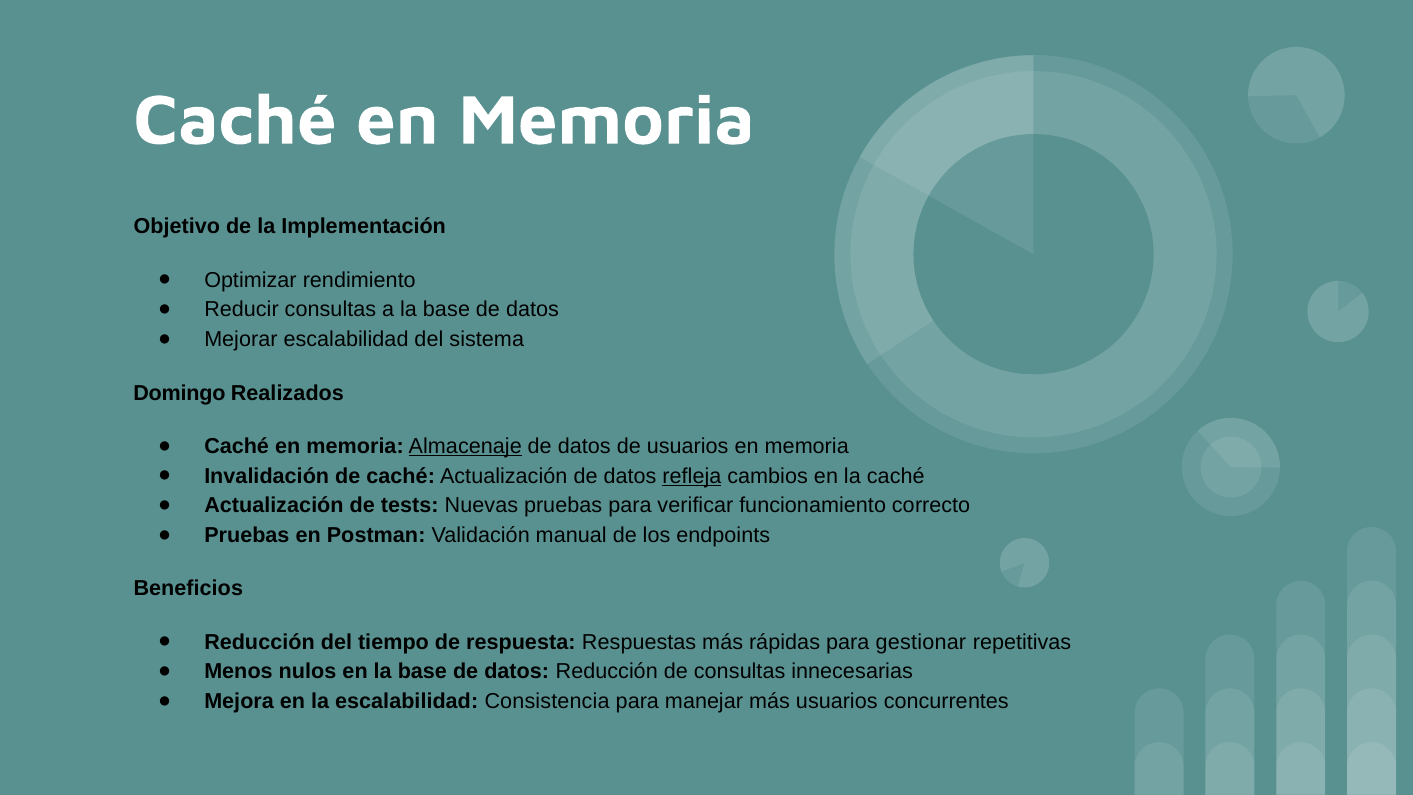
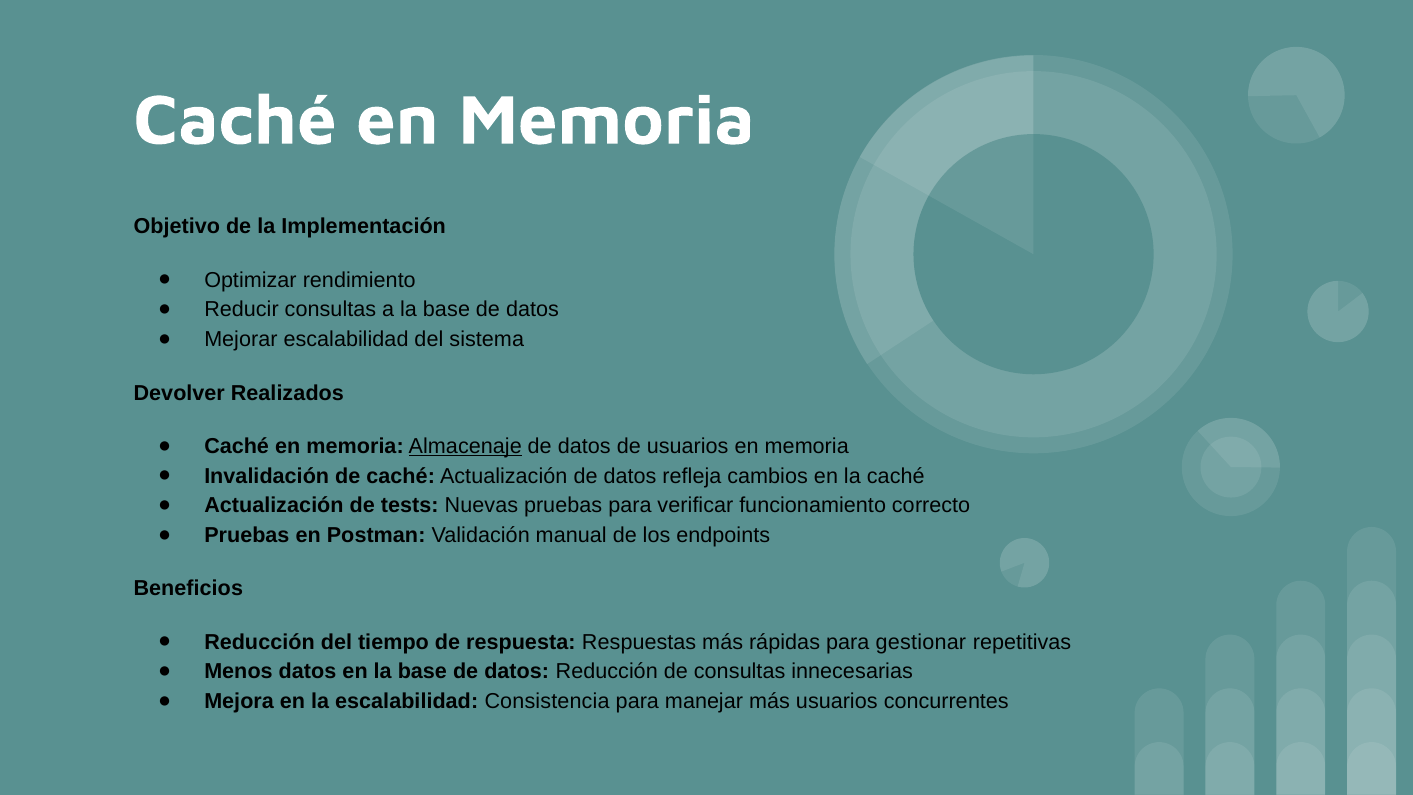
Domingo: Domingo -> Devolver
refleja underline: present -> none
Menos nulos: nulos -> datos
